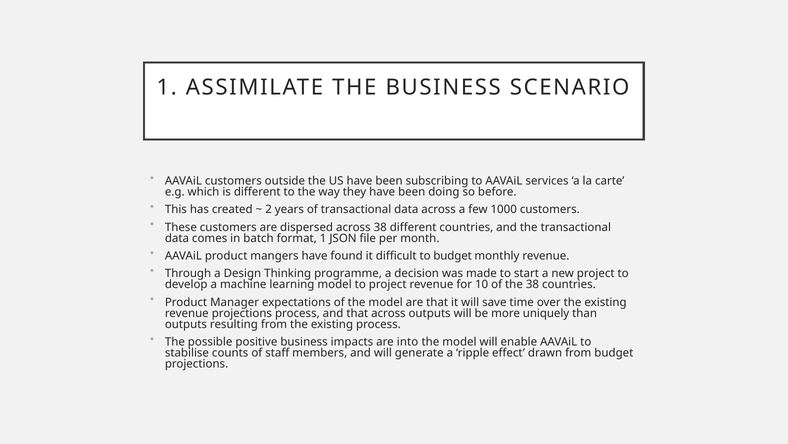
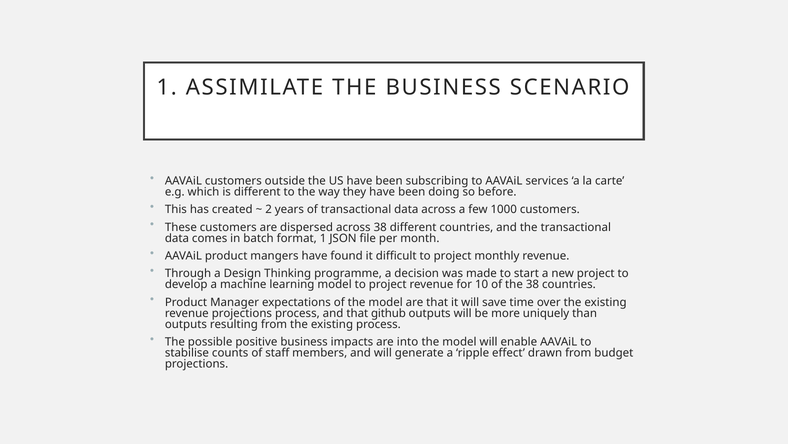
difficult to budget: budget -> project
that across: across -> github
